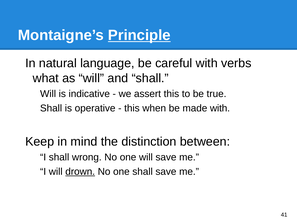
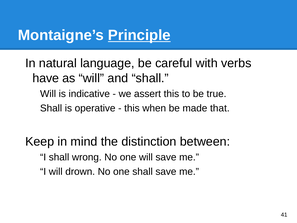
what: what -> have
made with: with -> that
drown underline: present -> none
